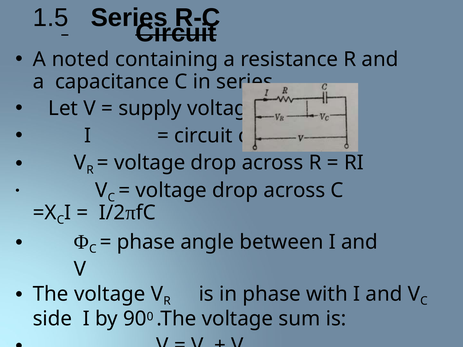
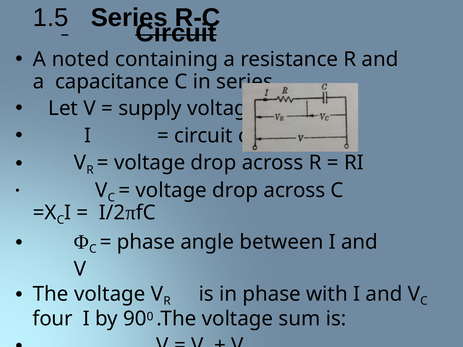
side: side -> four
